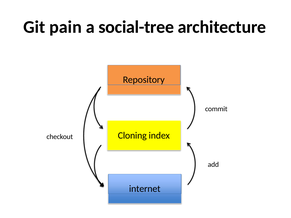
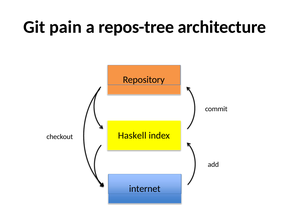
social-tree: social-tree -> repos-tree
Cloning: Cloning -> Haskell
